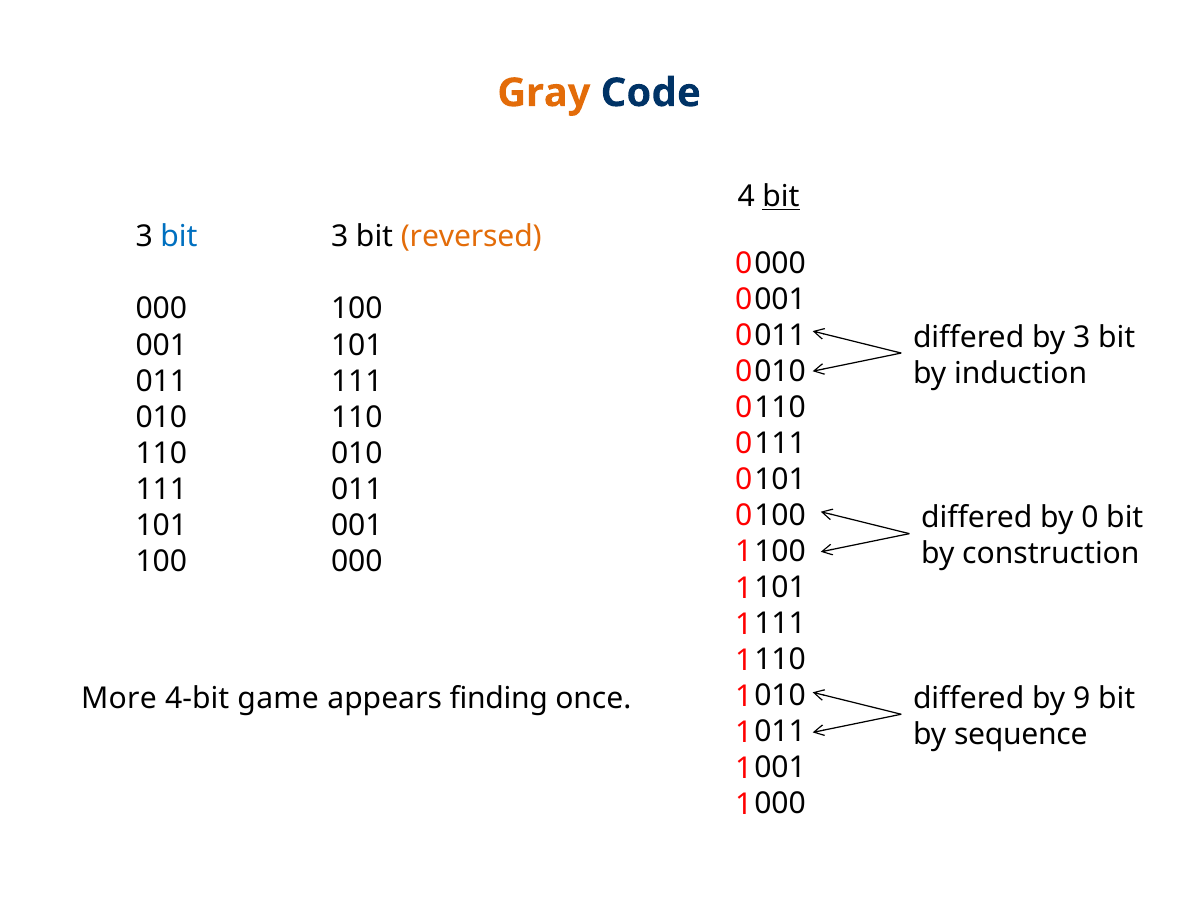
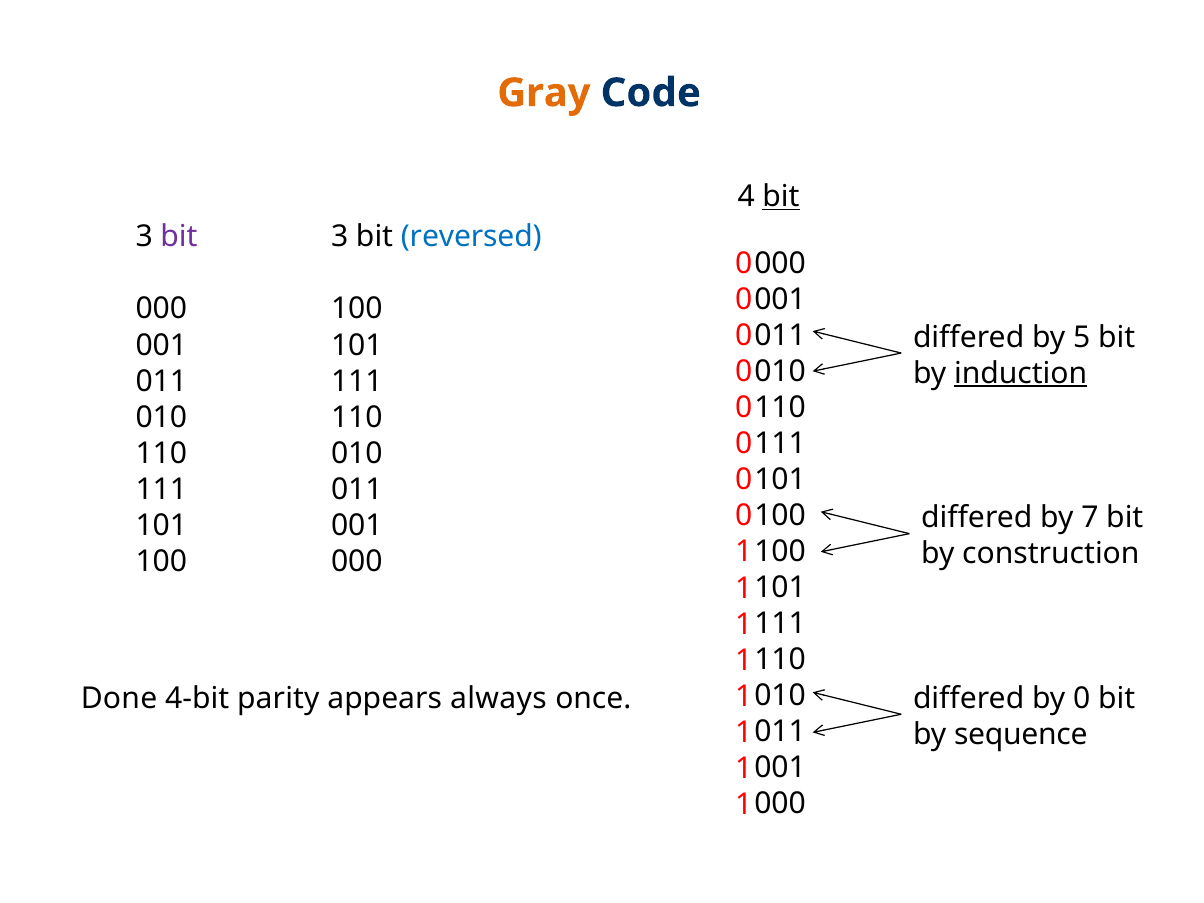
bit at (179, 237) colour: blue -> purple
reversed colour: orange -> blue
by 3: 3 -> 5
induction underline: none -> present
by 0: 0 -> 7
More: More -> Done
game: game -> parity
finding: finding -> always
by 9: 9 -> 0
